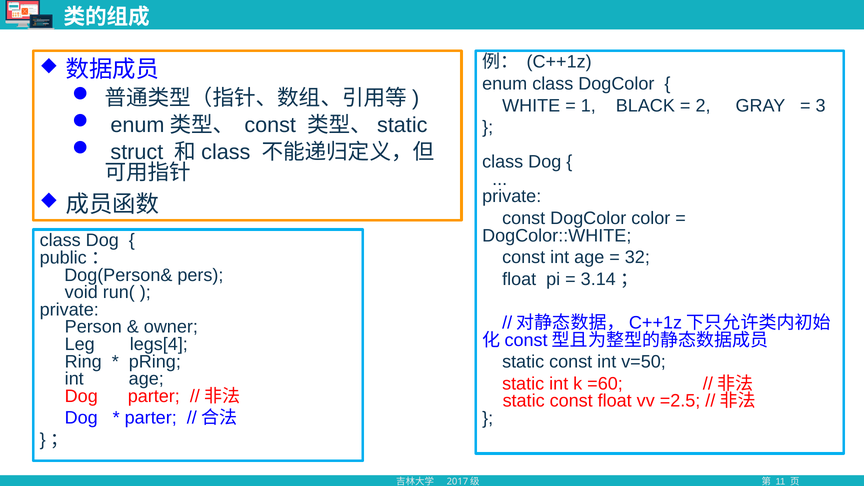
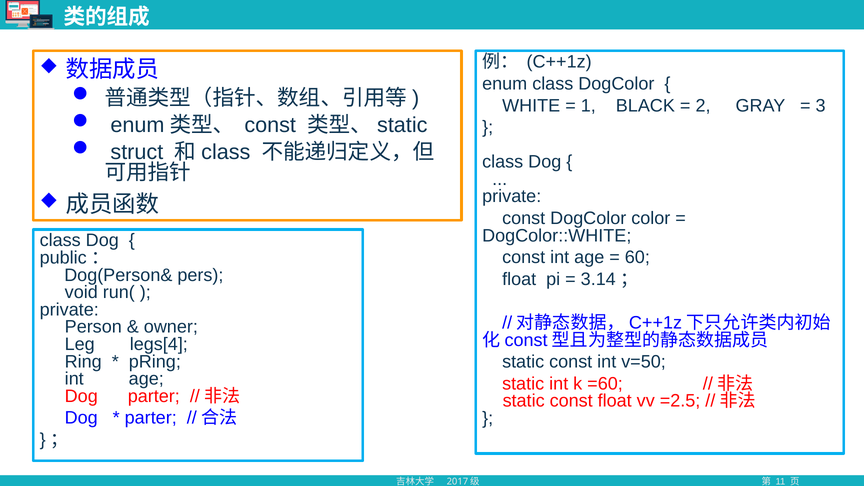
32: 32 -> 60
